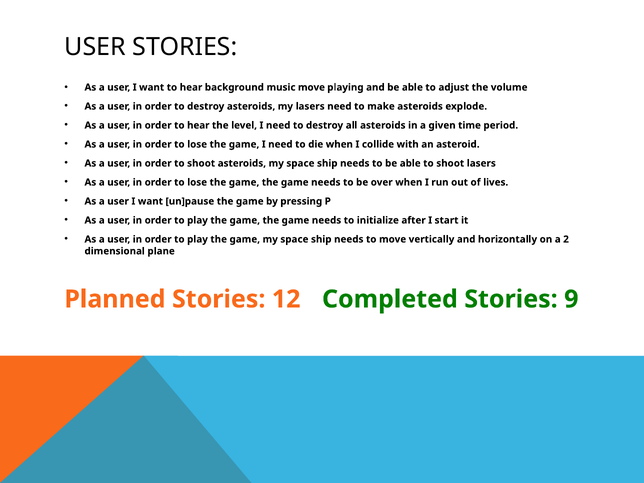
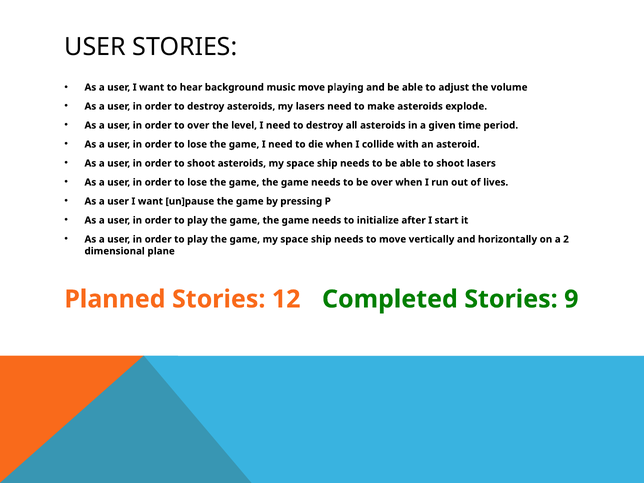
order to hear: hear -> over
